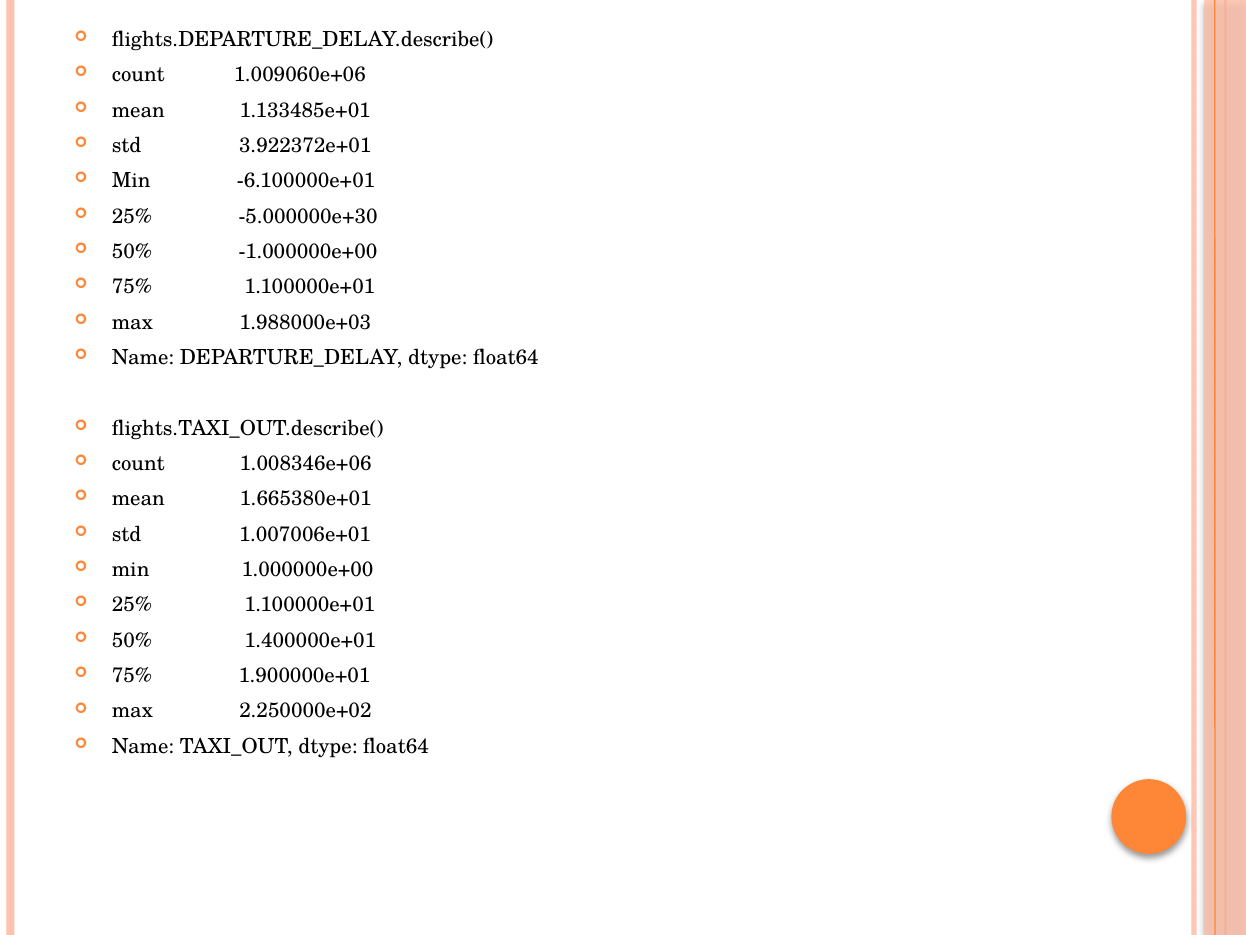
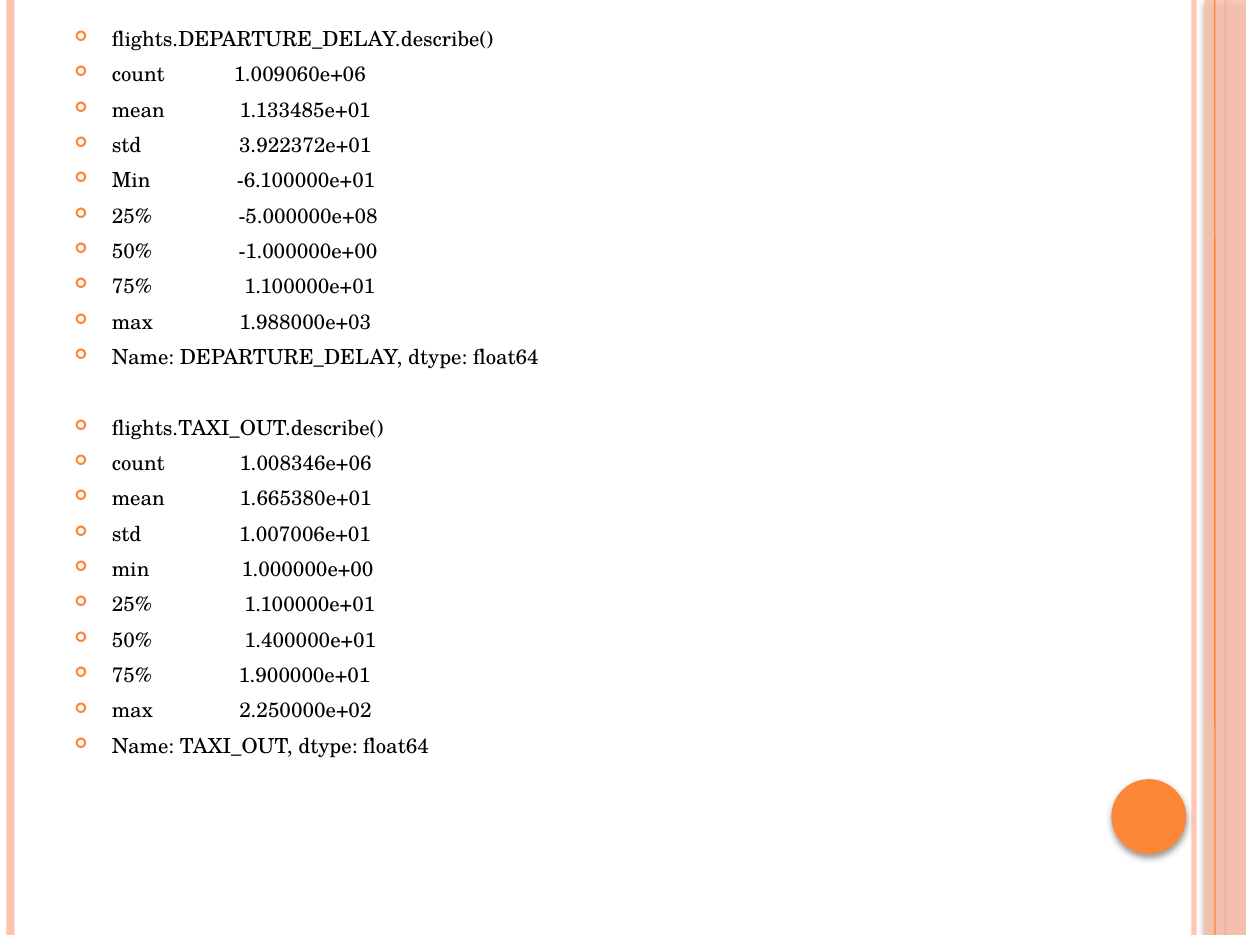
-5.000000e+30: -5.000000e+30 -> -5.000000e+08
